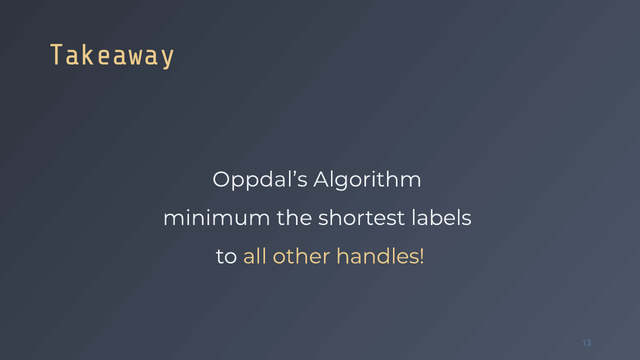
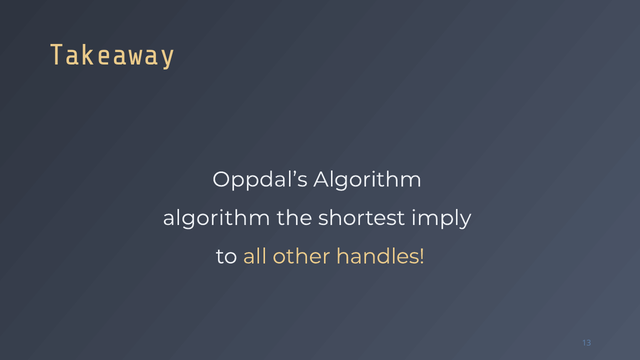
minimum at (217, 218): minimum -> algorithm
labels: labels -> imply
